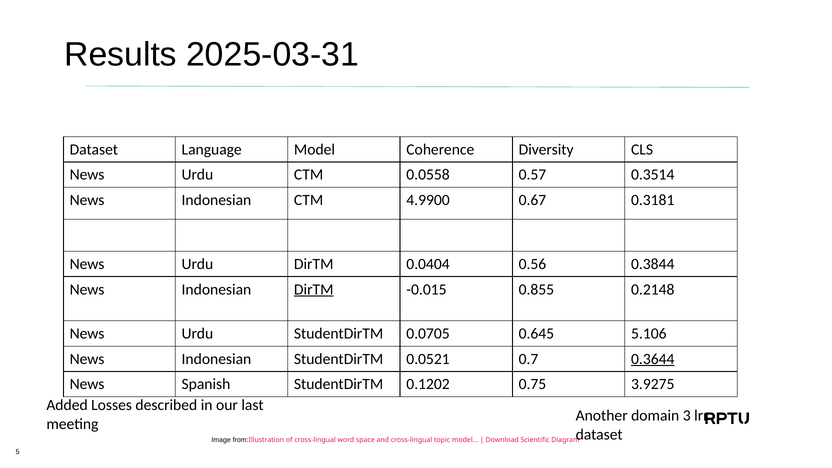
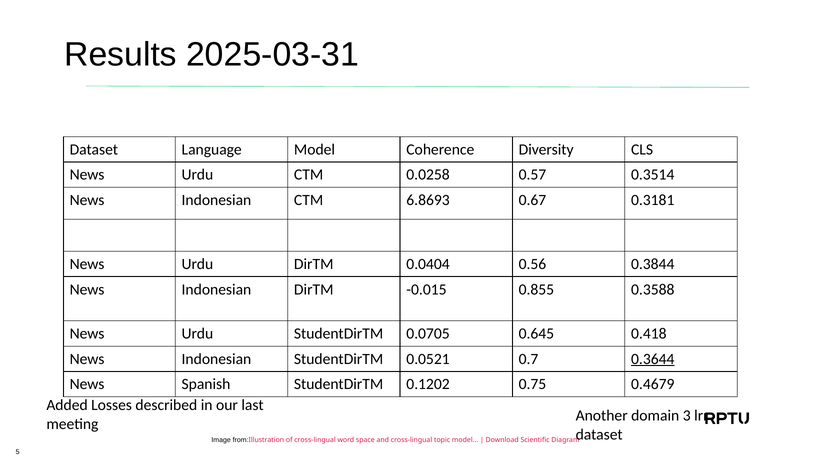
0.0558: 0.0558 -> 0.0258
4.9900: 4.9900 -> 6.8693
DirTM at (314, 289) underline: present -> none
0.2148: 0.2148 -> 0.3588
5.106: 5.106 -> 0.418
3.9275: 3.9275 -> 0.4679
